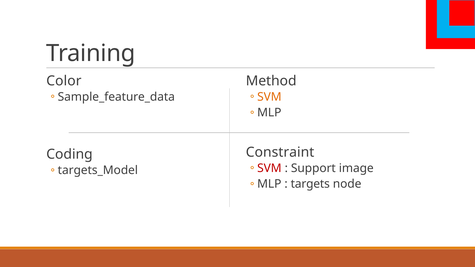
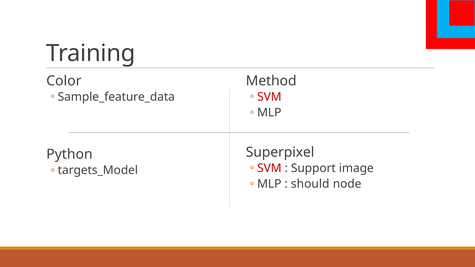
SVM at (269, 97) colour: orange -> red
Constraint: Constraint -> Superpixel
Coding: Coding -> Python
targets: targets -> should
